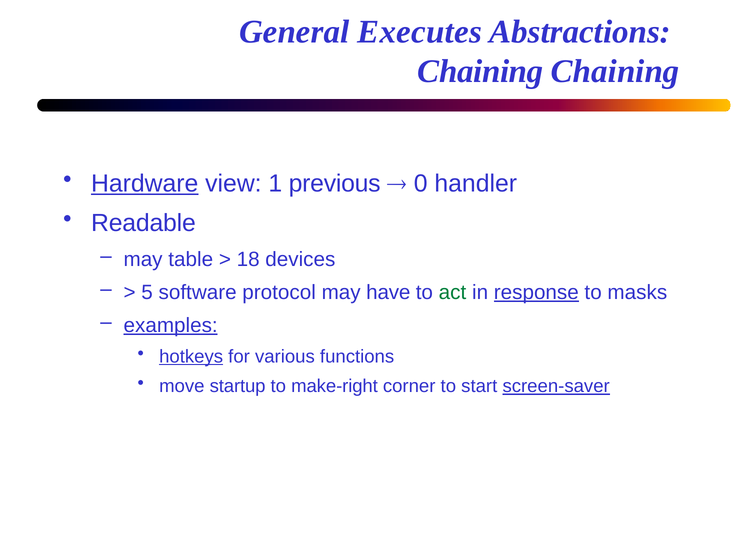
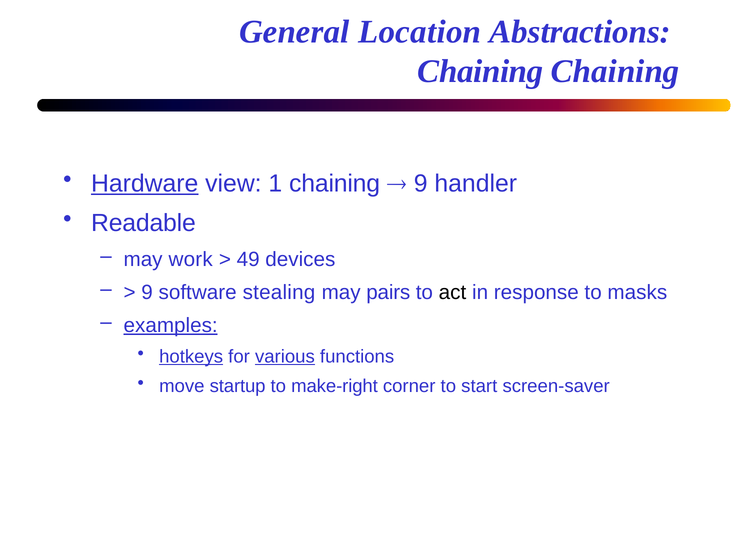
Executes: Executes -> Location
1 previous: previous -> chaining
0 at (421, 184): 0 -> 9
table: table -> work
18: 18 -> 49
5 at (147, 292): 5 -> 9
protocol: protocol -> stealing
have: have -> pairs
act colour: green -> black
response underline: present -> none
various underline: none -> present
screen-saver underline: present -> none
